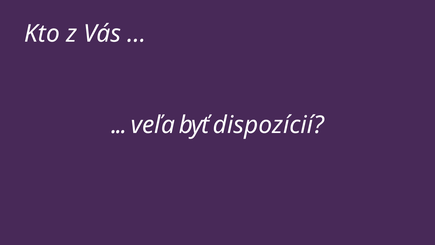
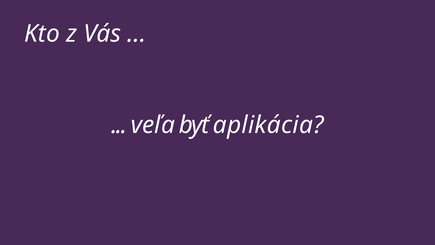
dispozícií: dispozícií -> aplikácia
